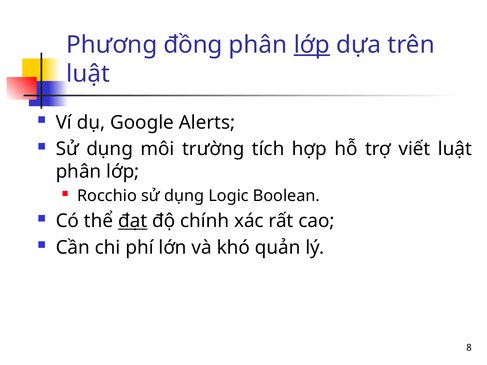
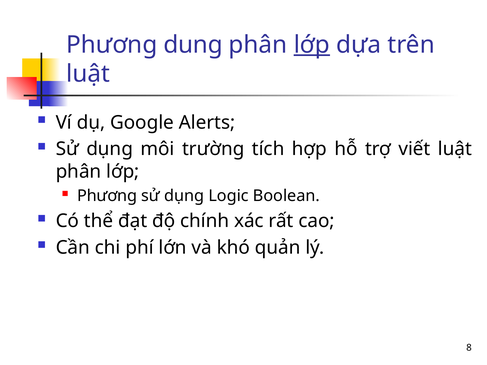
đồng: đồng -> dung
Rocchio at (107, 196): Rocchio -> Phương
đạt underline: present -> none
